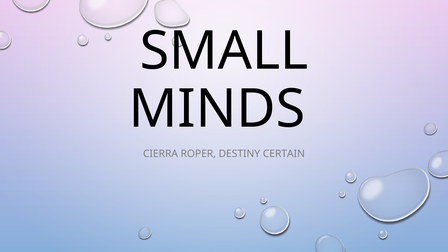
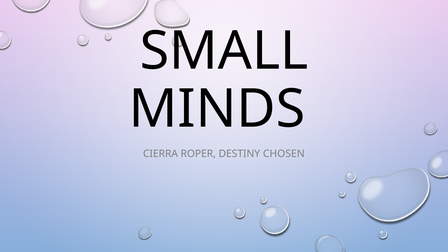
CERTAIN: CERTAIN -> CHOSEN
